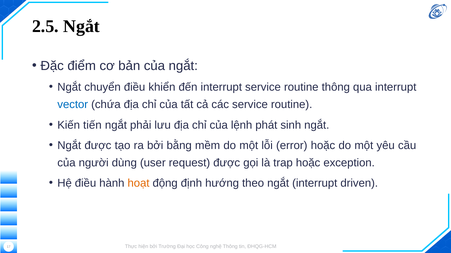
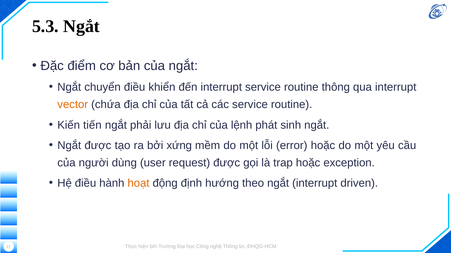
2.5: 2.5 -> 5.3
vector colour: blue -> orange
bằng: bằng -> xứng
